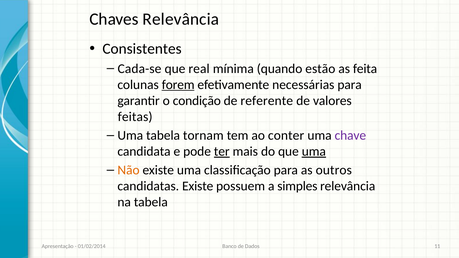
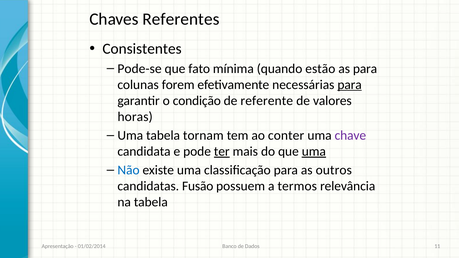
Chaves Relevância: Relevância -> Referentes
Cada-se: Cada-se -> Pode-se
real: real -> fato
as feita: feita -> para
forem underline: present -> none
para at (350, 85) underline: none -> present
feitas: feitas -> horas
Não colour: orange -> blue
candidatas Existe: Existe -> Fusão
simples: simples -> termos
